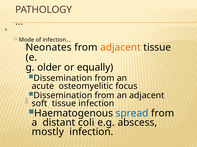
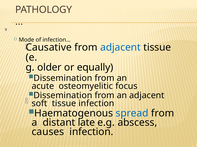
Neonates: Neonates -> Causative
adjacent at (120, 48) colour: orange -> blue
coli: coli -> late
mostly: mostly -> causes
